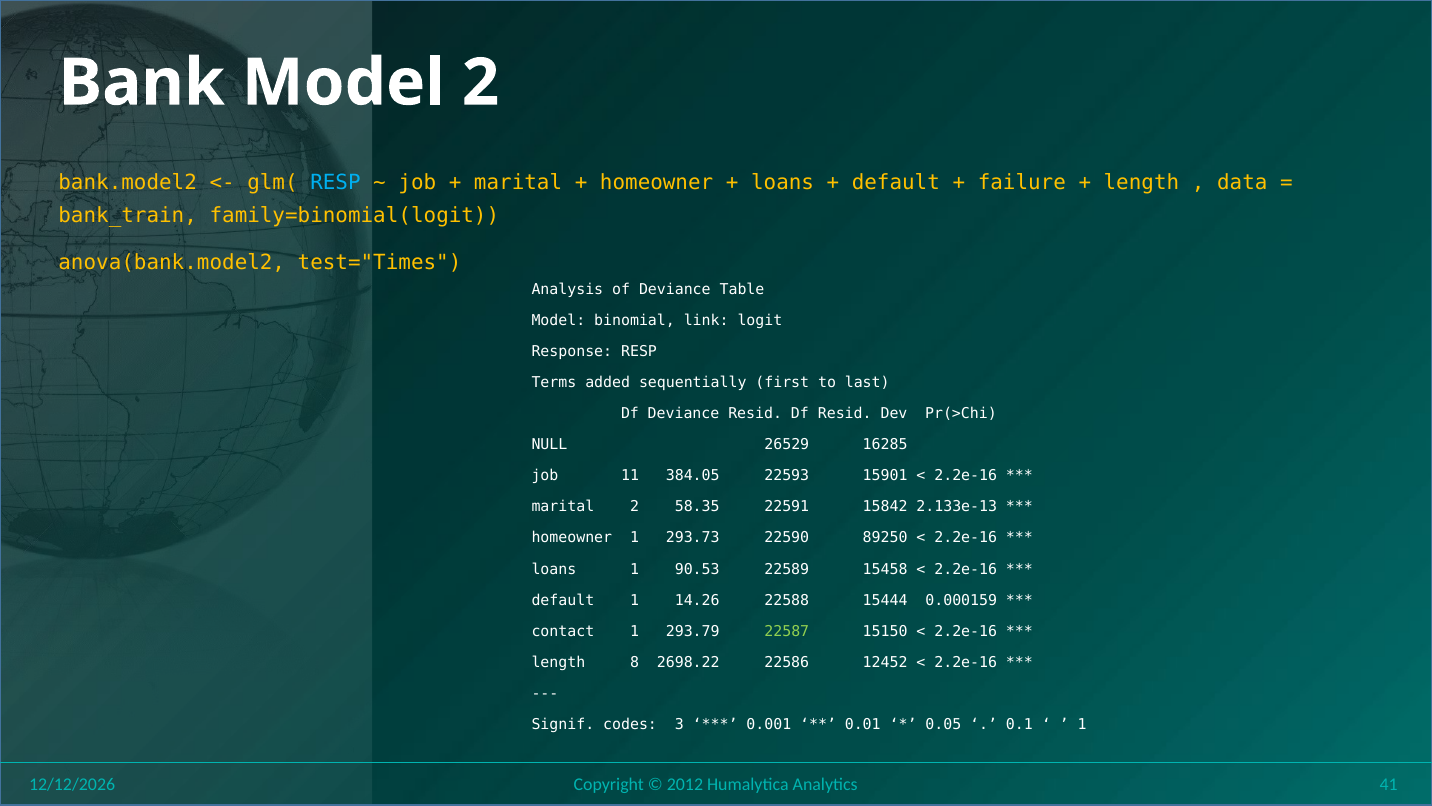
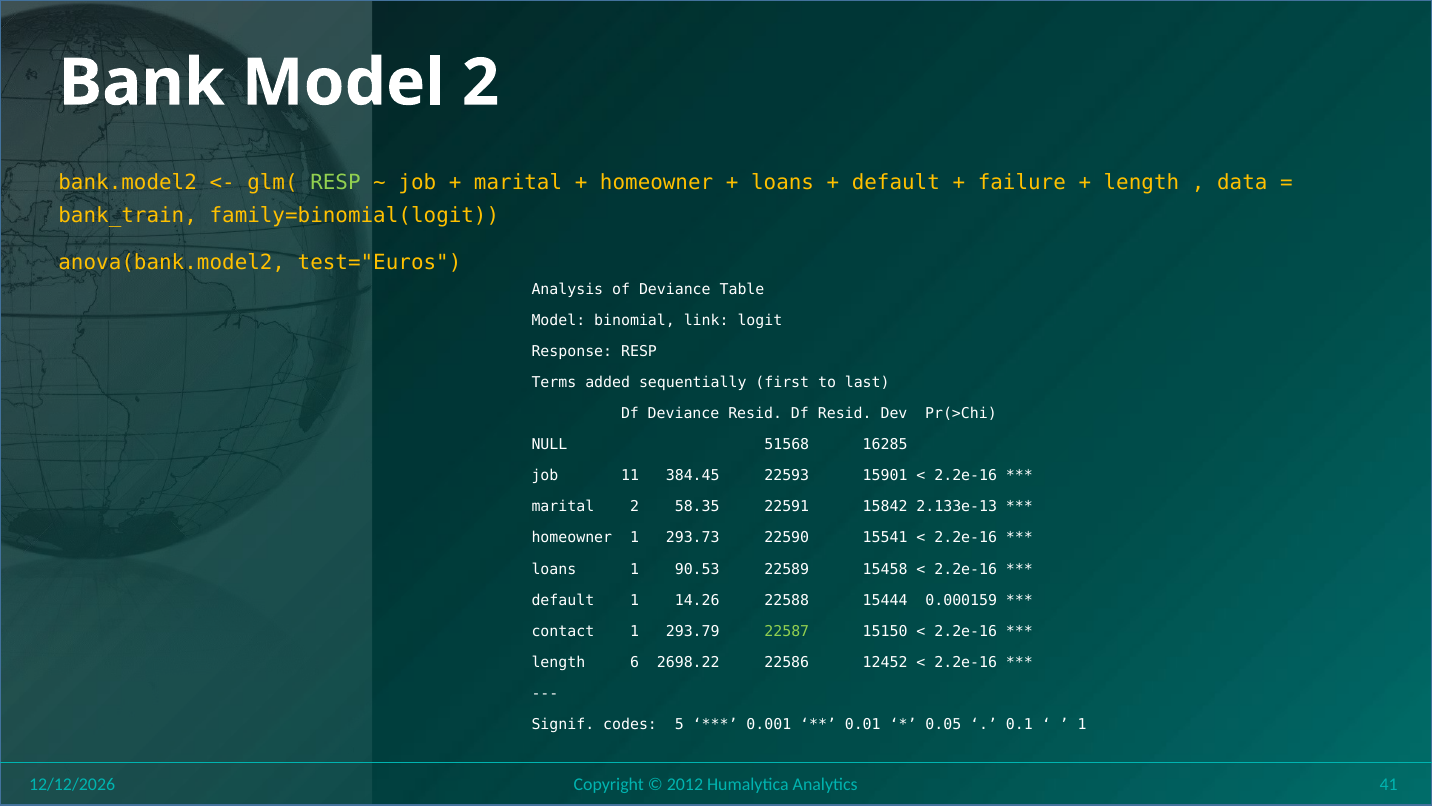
RESP at (335, 183) colour: light blue -> light green
test="Times: test="Times -> test="Euros
26529: 26529 -> 51568
384.05: 384.05 -> 384.45
89250: 89250 -> 15541
8: 8 -> 6
3: 3 -> 5
